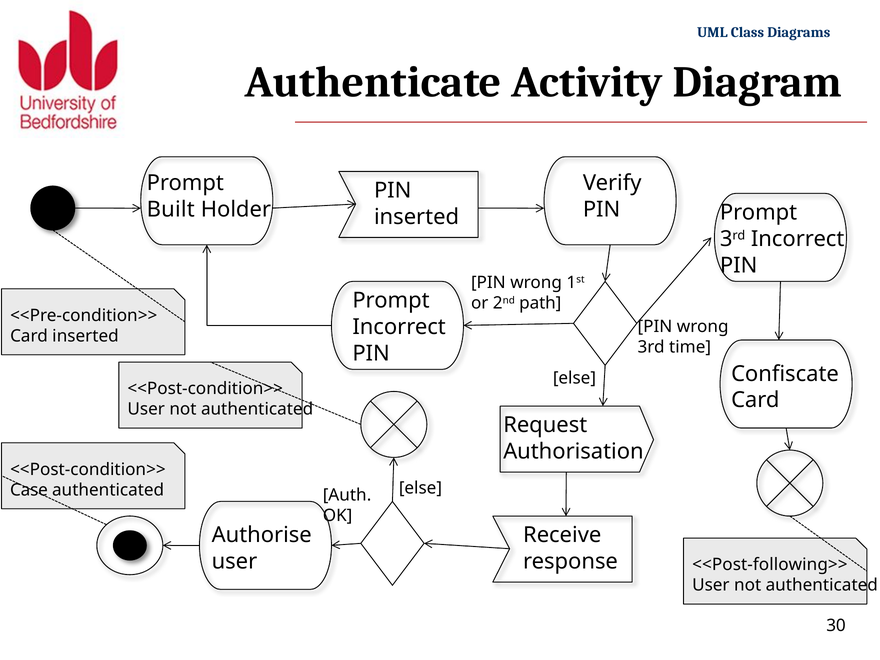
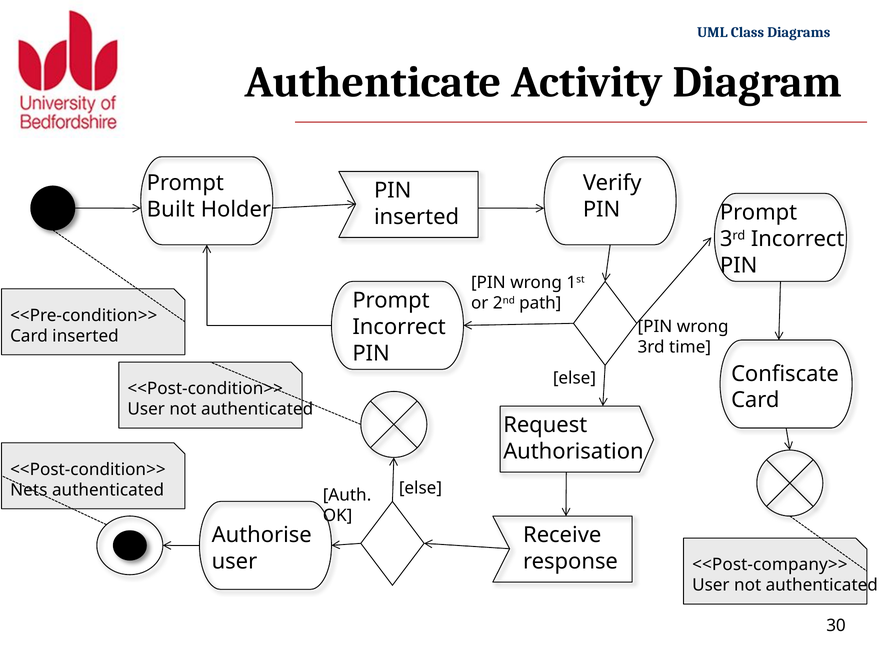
Case: Case -> Nets
<<Post-following>>: <<Post-following>> -> <<Post-company>>
